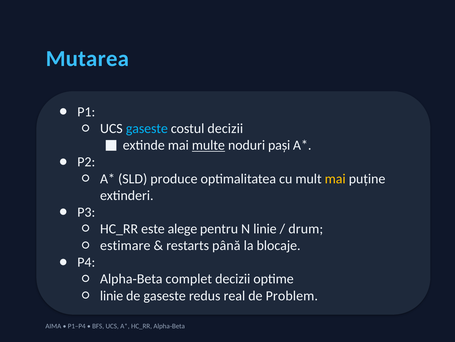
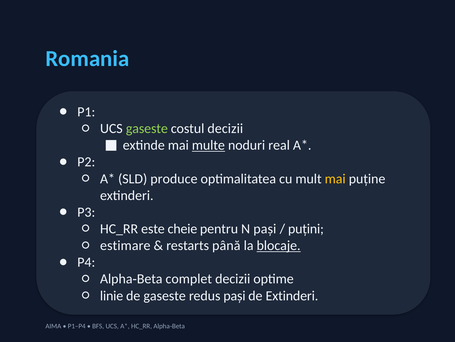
Mutarea: Mutarea -> Romania
gaseste at (147, 128) colour: light blue -> light green
pași: pași -> real
alege: alege -> cheie
N linie: linie -> pași
drum: drum -> puțini
blocaje underline: none -> present
redus real: real -> pași
de Problem: Problem -> Extinderi
